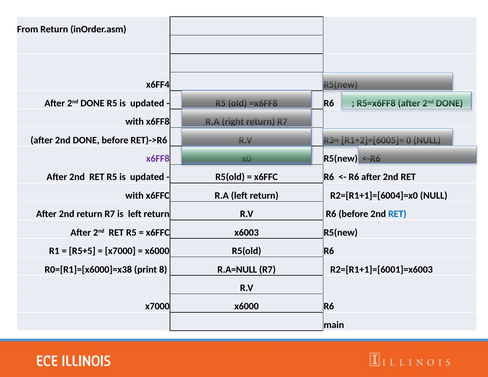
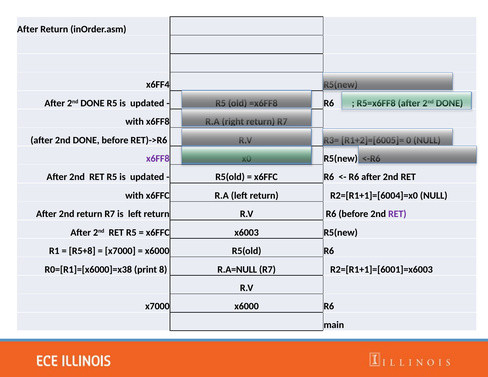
From at (28, 29): From -> After
RET at (397, 214) colour: blue -> purple
R5+5: R5+5 -> R5+8
